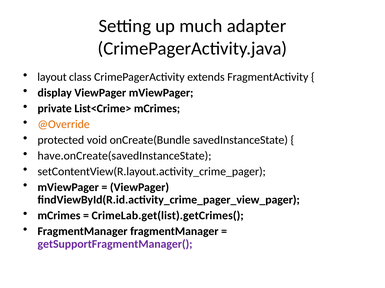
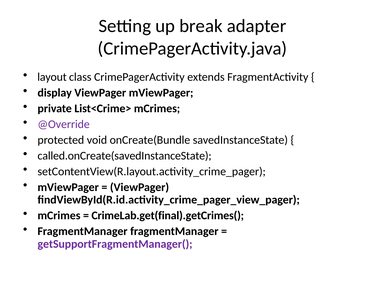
much: much -> break
@Override colour: orange -> purple
have.onCreate(savedInstanceState: have.onCreate(savedInstanceState -> called.onCreate(savedInstanceState
CrimeLab.get(list).getCrimes(: CrimeLab.get(list).getCrimes( -> CrimeLab.get(final).getCrimes(
